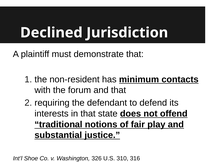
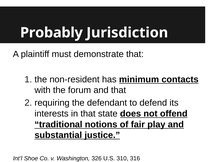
Declined: Declined -> Probably
